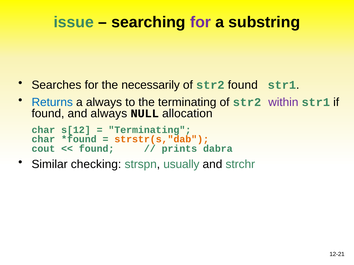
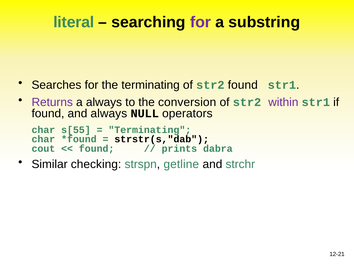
issue: issue -> literal
the necessarily: necessarily -> terminating
Returns colour: blue -> purple
the terminating: terminating -> conversion
allocation: allocation -> operators
s[12: s[12 -> s[55
strstr(s,"dab colour: orange -> black
usually: usually -> getline
